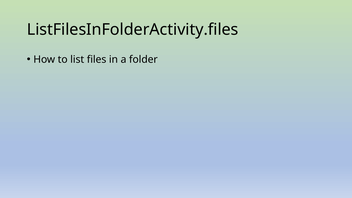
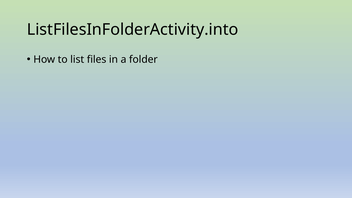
ListFilesInFolderActivity.files: ListFilesInFolderActivity.files -> ListFilesInFolderActivity.into
